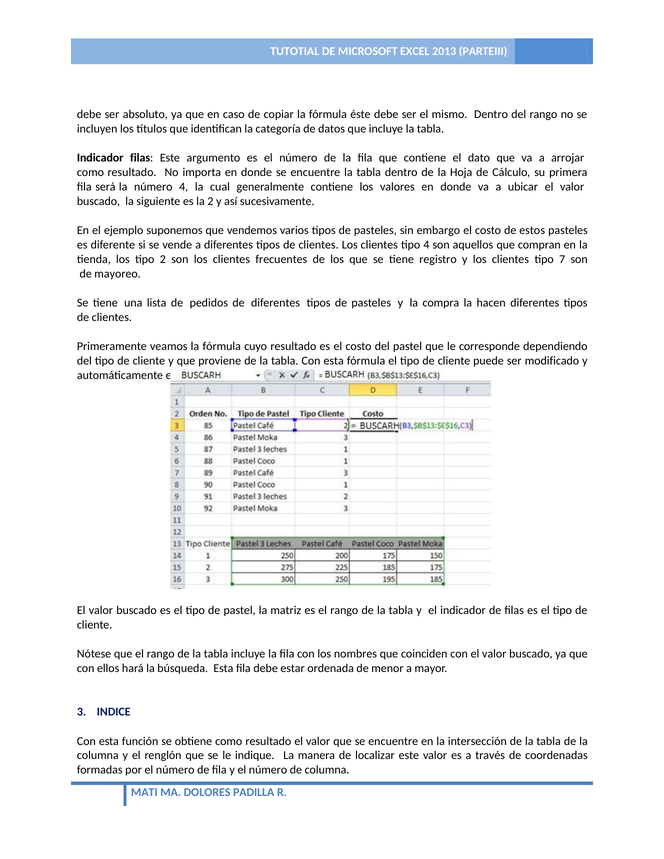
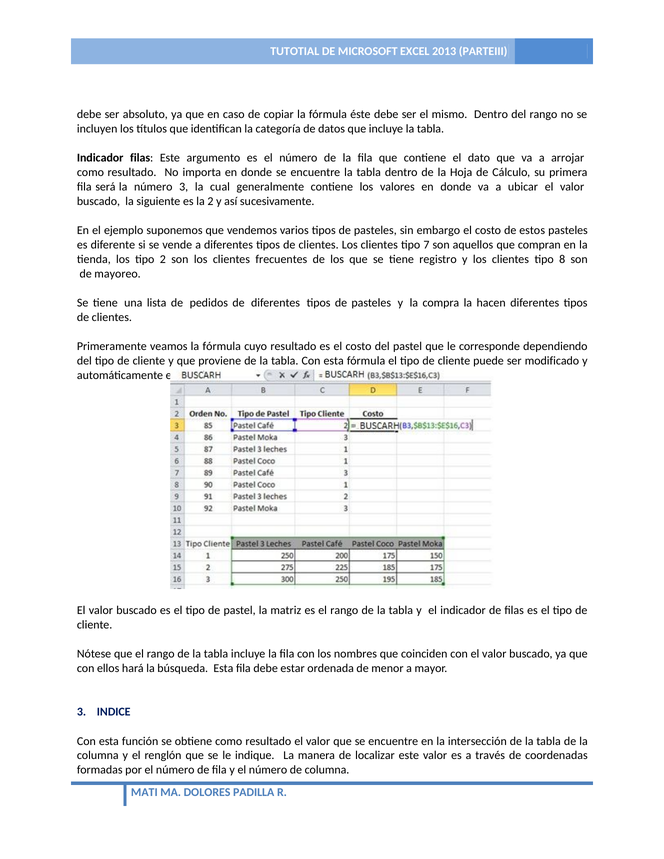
número 4: 4 -> 3
tipo 4: 4 -> 7
7: 7 -> 8
